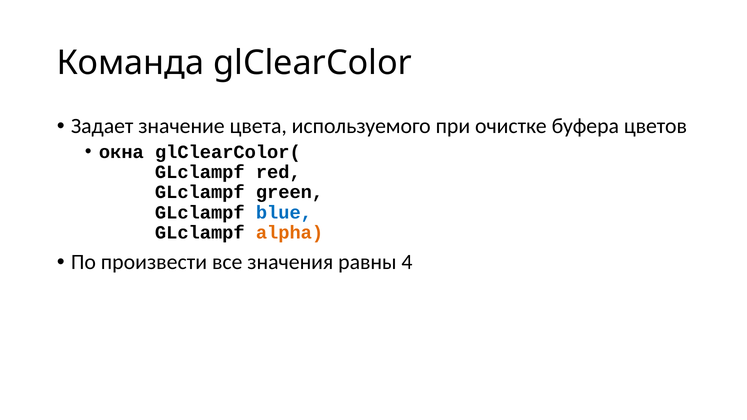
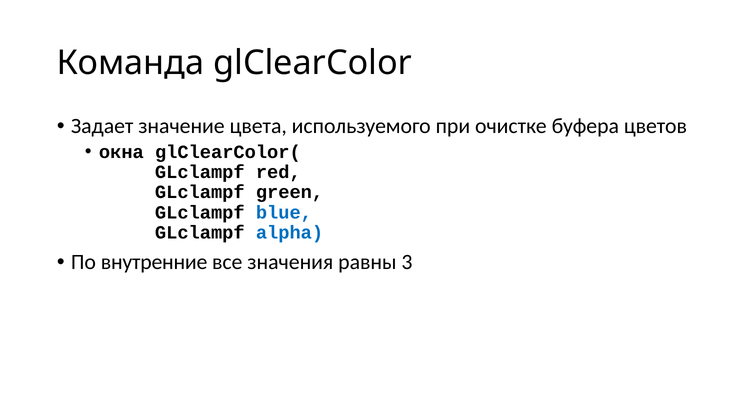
alpha colour: orange -> blue
произвести: произвести -> внутренние
4: 4 -> 3
